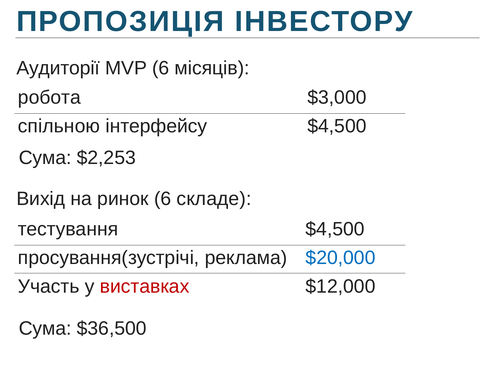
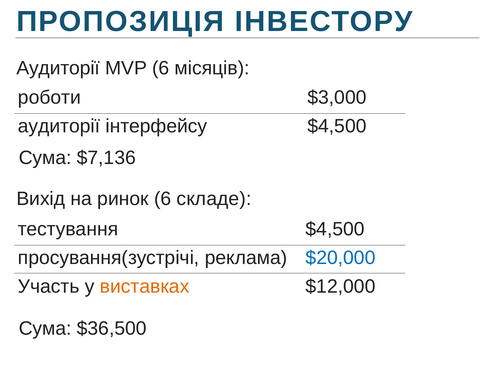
робота: робота -> роботи
спільною at (59, 126): спільною -> аудиторії
$2,253: $2,253 -> $7,136
виставках colour: red -> orange
